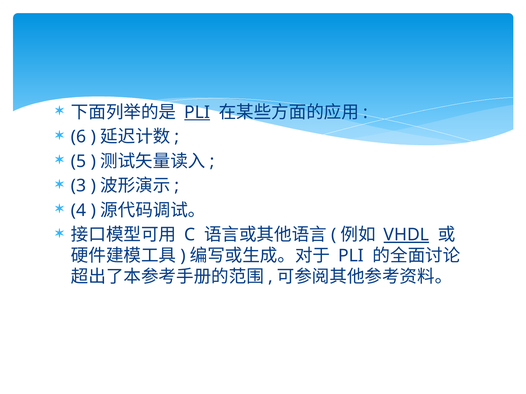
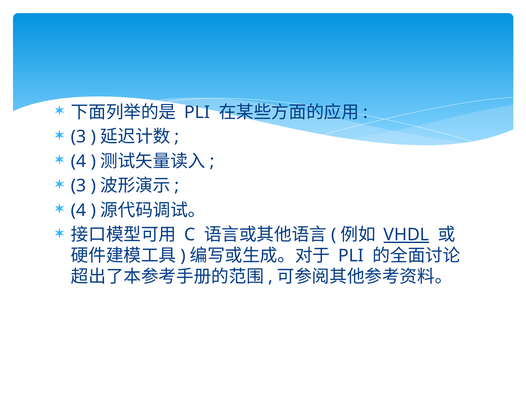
PLI at (197, 112) underline: present -> none
6 at (79, 137): 6 -> 3
5 at (79, 161): 5 -> 4
